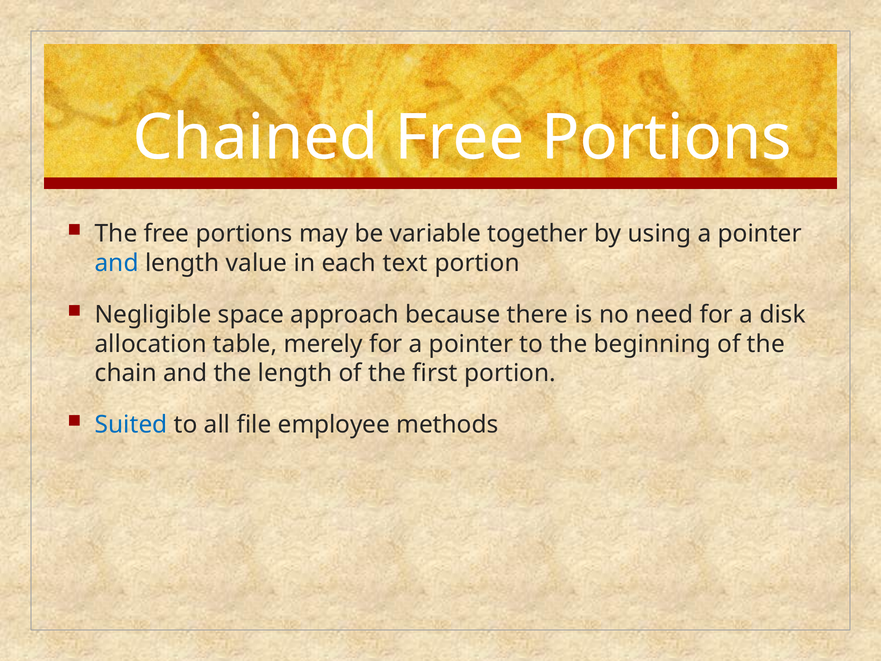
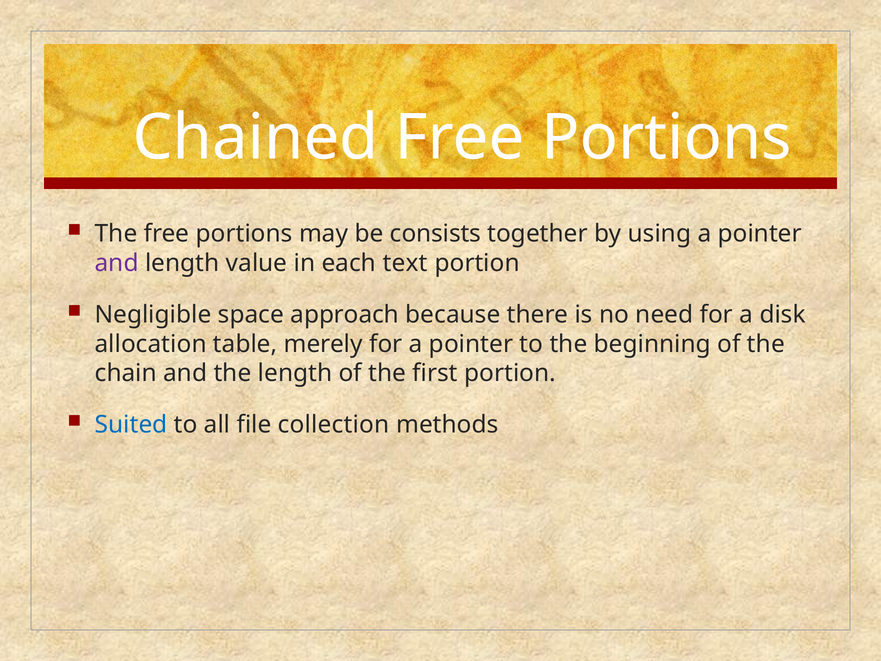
variable: variable -> consists
and at (117, 263) colour: blue -> purple
employee: employee -> collection
